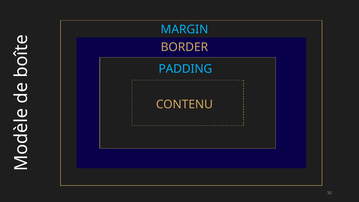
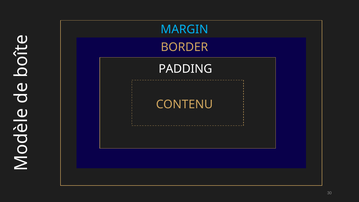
PADDING colour: light blue -> white
